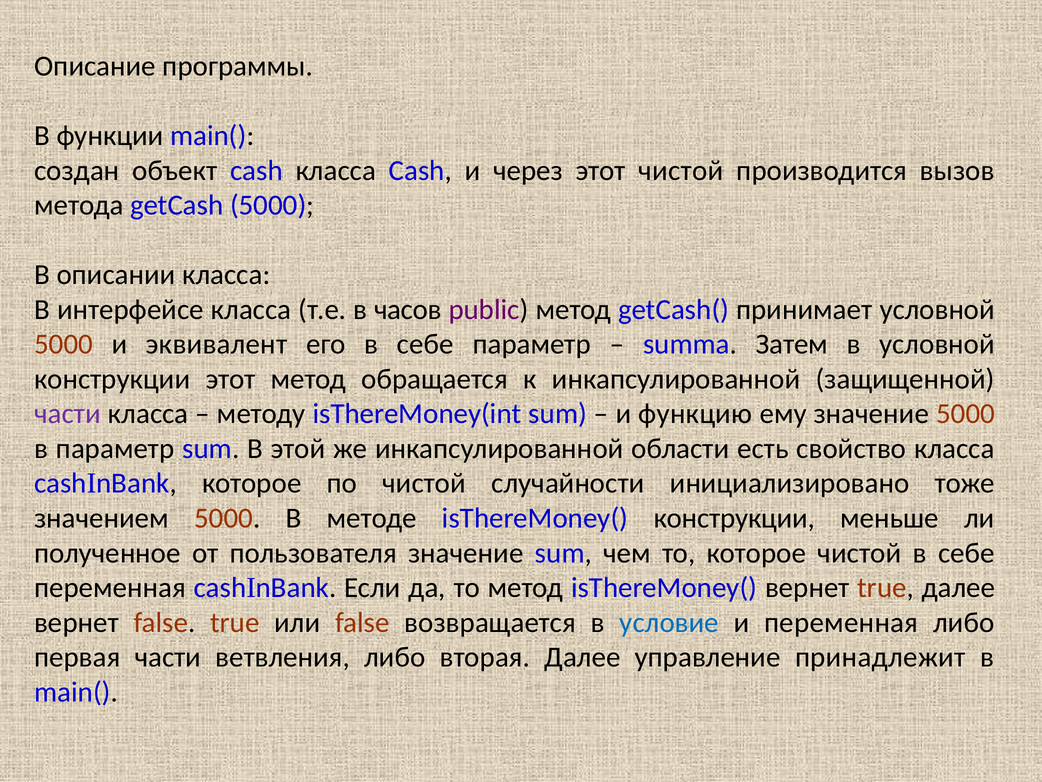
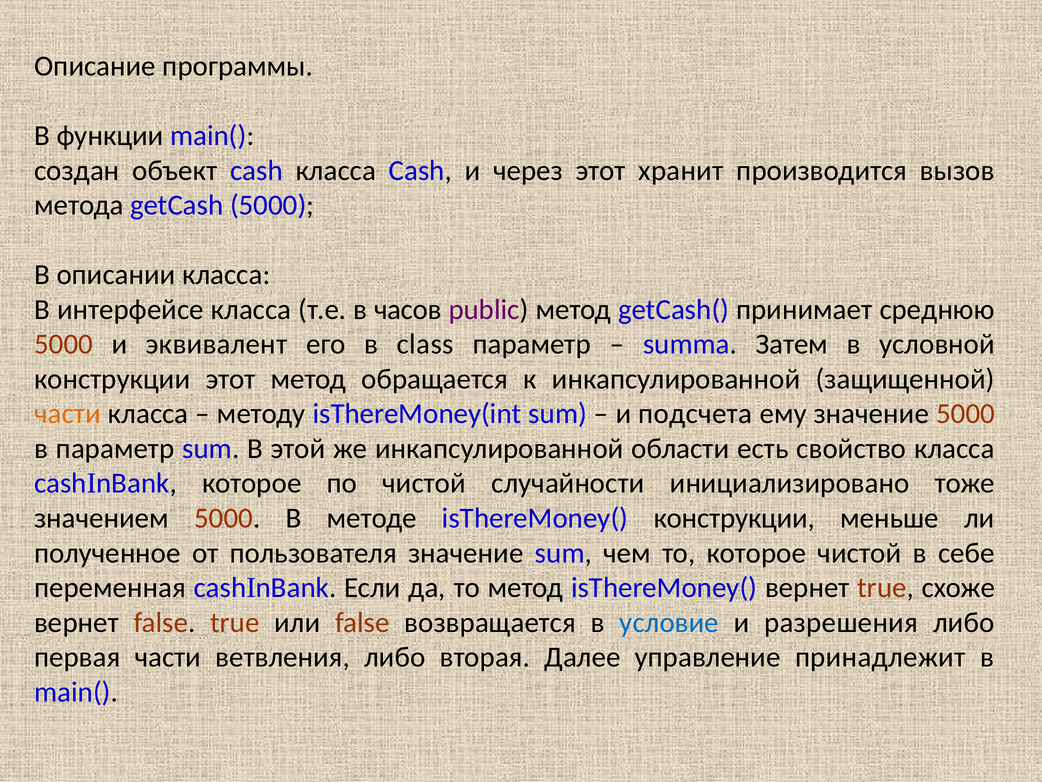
этот чистой: чистой -> хранит
принимает условной: условной -> среднюю
его в себе: себе -> class
части at (68, 414) colour: purple -> orange
функцию: функцию -> подсчета
true далее: далее -> схоже
и переменная: переменная -> разрешения
